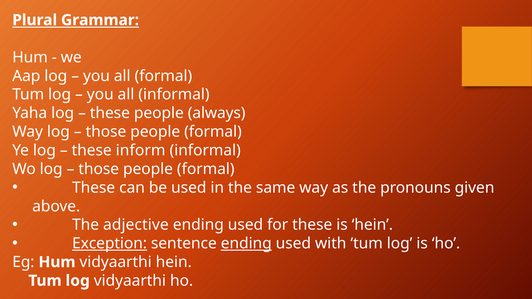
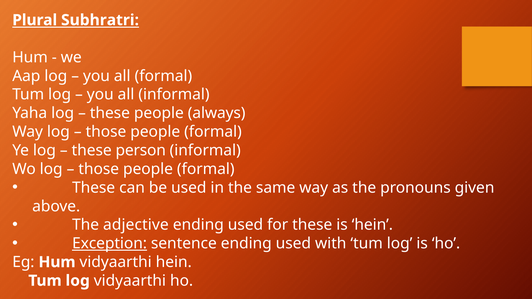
Grammar: Grammar -> Subhratri
inform: inform -> person
ending at (246, 244) underline: present -> none
